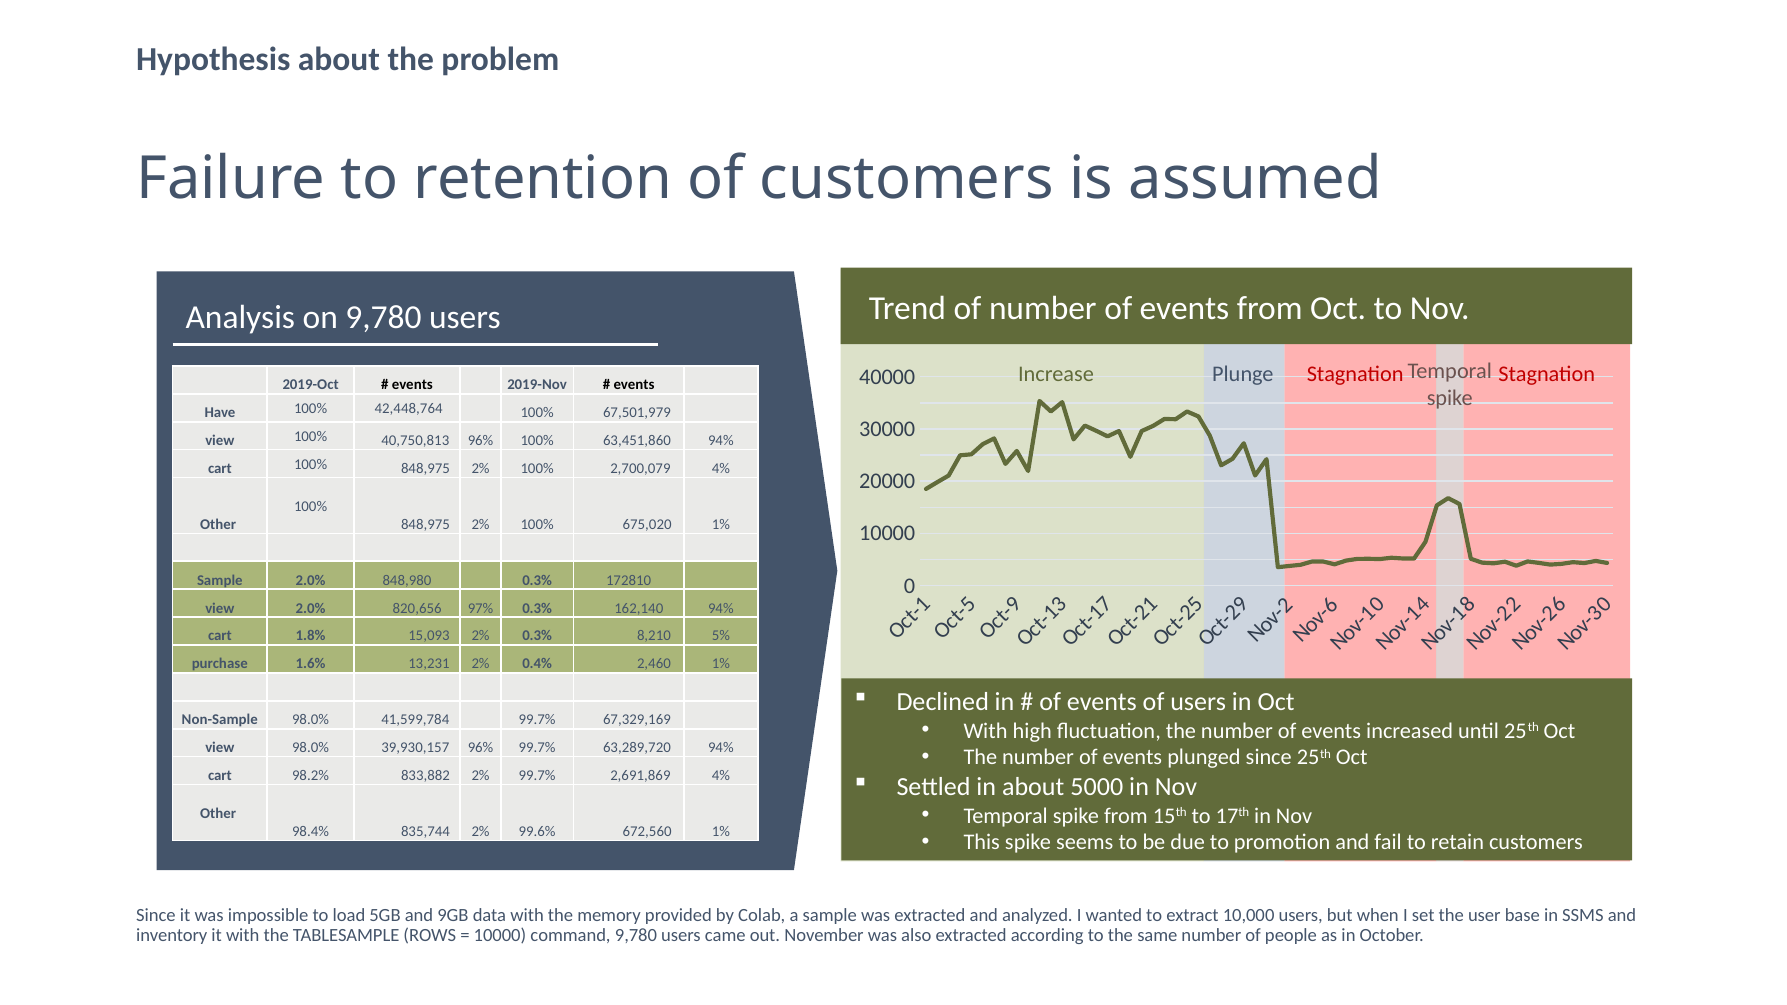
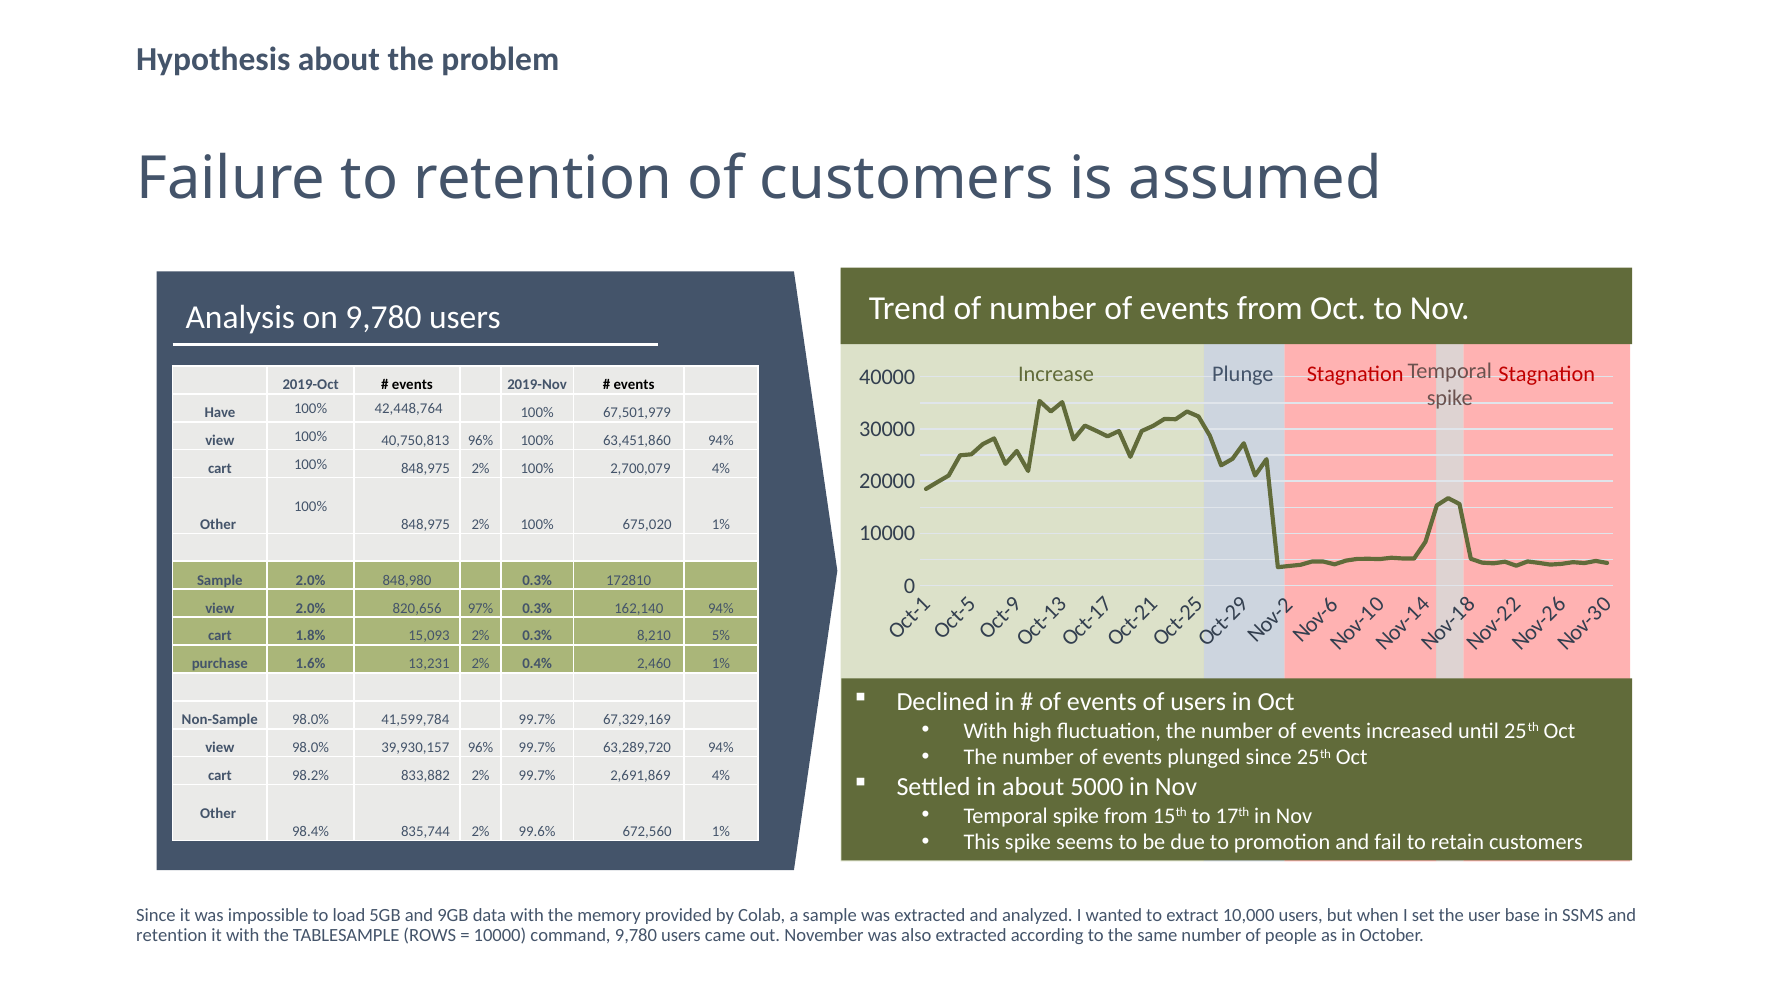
inventory at (172, 936): inventory -> retention
